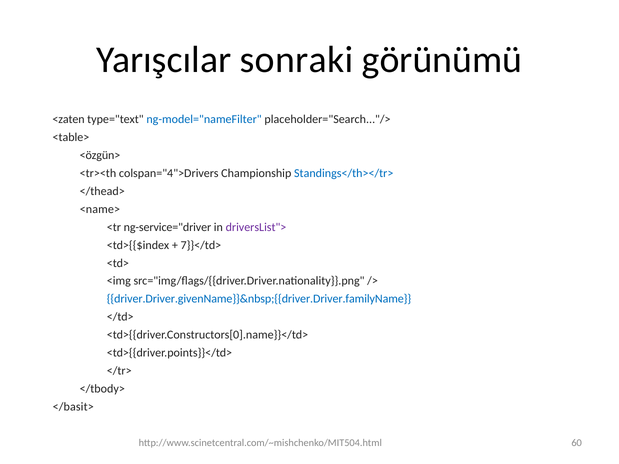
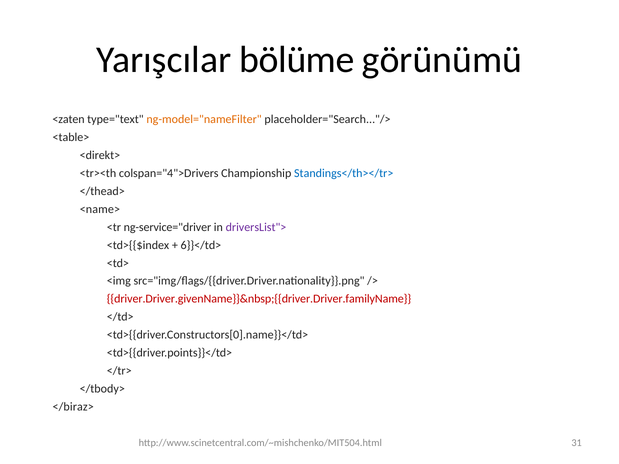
sonraki: sonraki -> bölüme
ng-model="nameFilter colour: blue -> orange
<özgün>: <özgün> -> <direkt>
7}}</td>: 7}}</td> -> 6}}</td>
driver.Driver.givenName}}&nbsp;{{driver.Driver.familyName colour: blue -> red
</basit>: </basit> -> </biraz>
60: 60 -> 31
